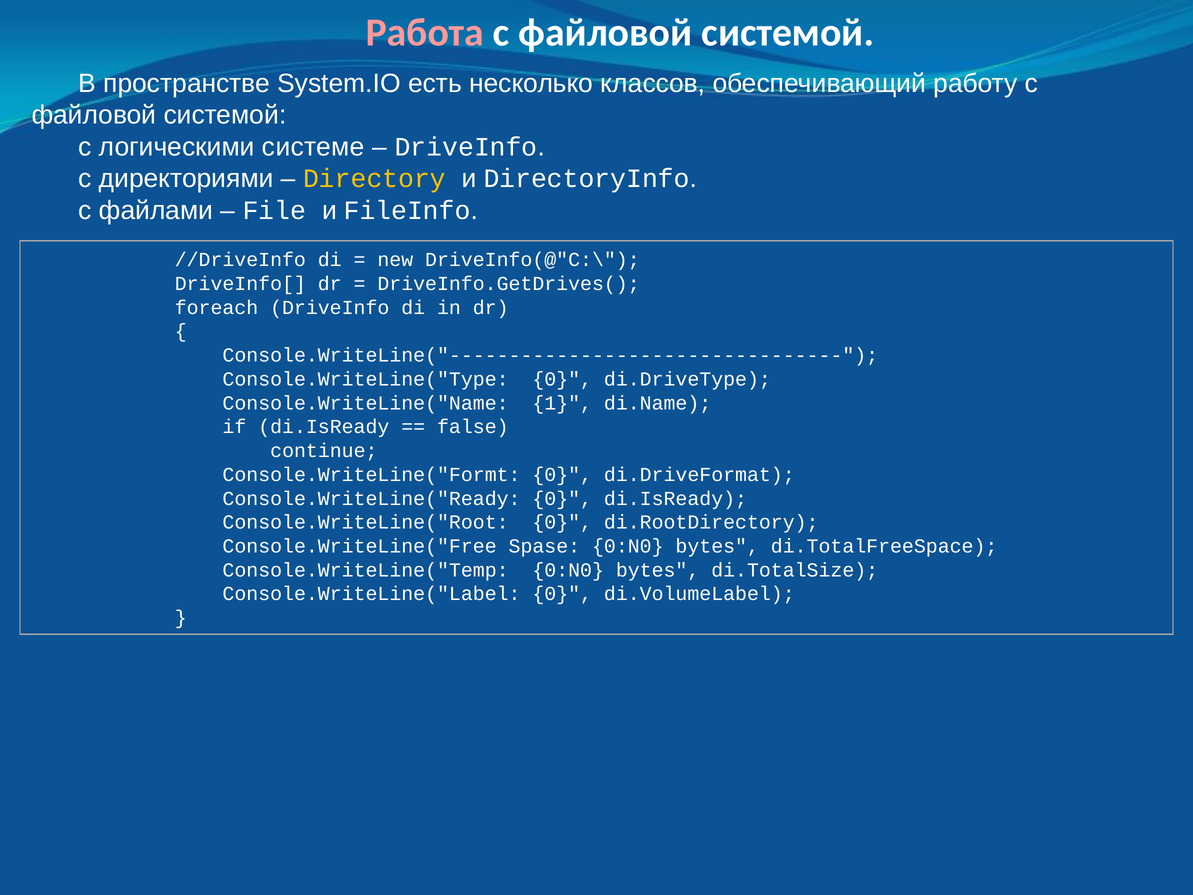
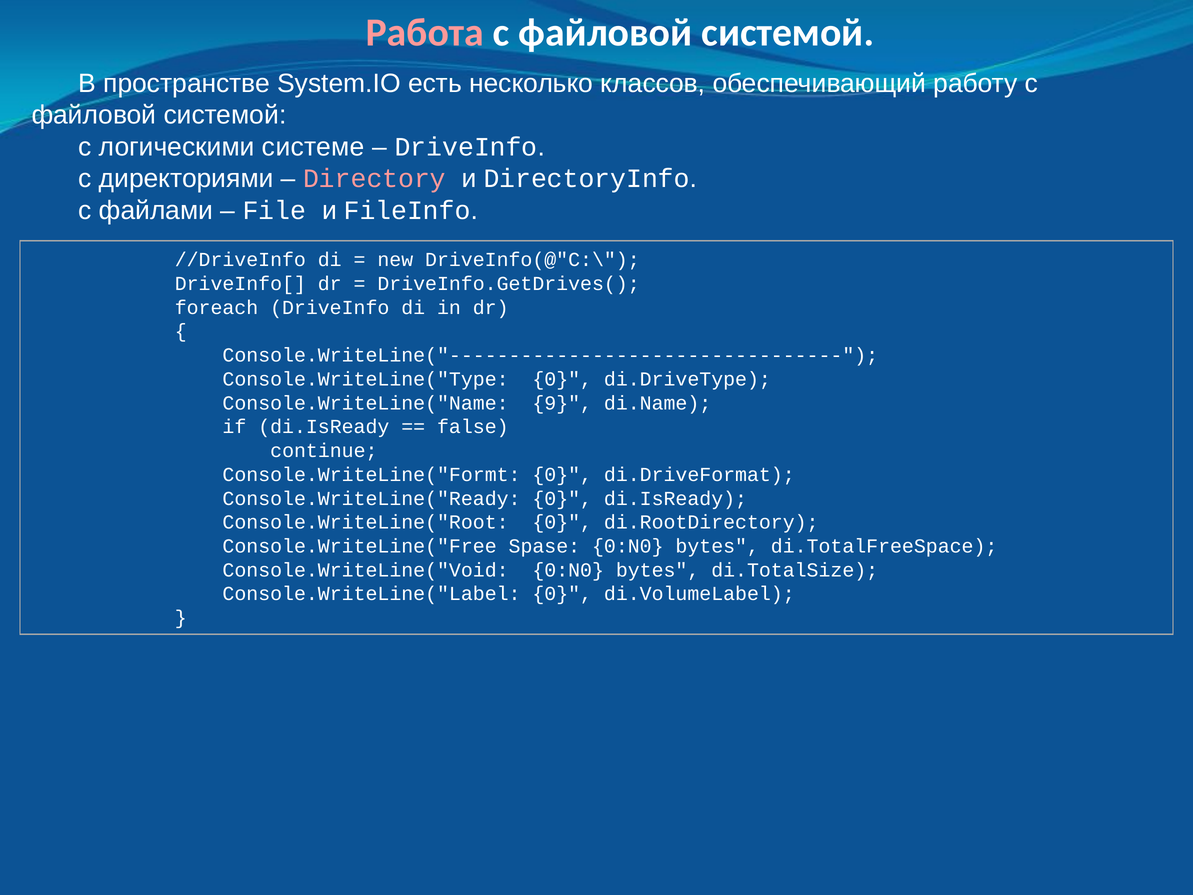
Directory colour: yellow -> pink
1: 1 -> 9
Console.WriteLine("Temp: Console.WriteLine("Temp -> Console.WriteLine("Void
